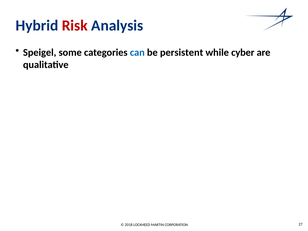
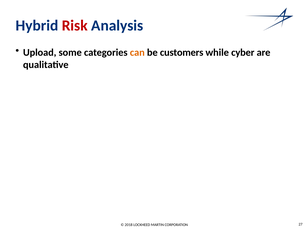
Speigel: Speigel -> Upload
can colour: blue -> orange
persistent: persistent -> customers
